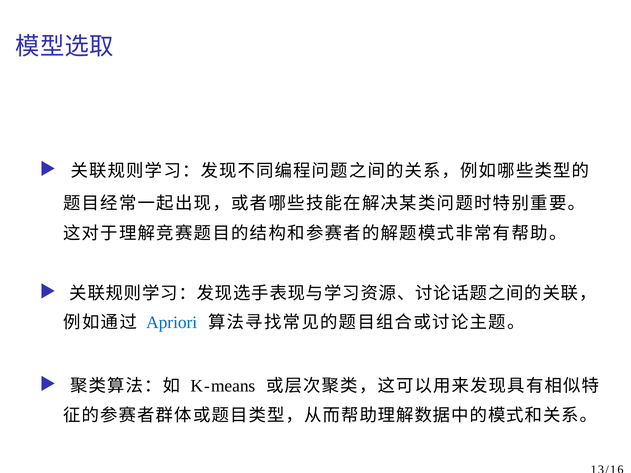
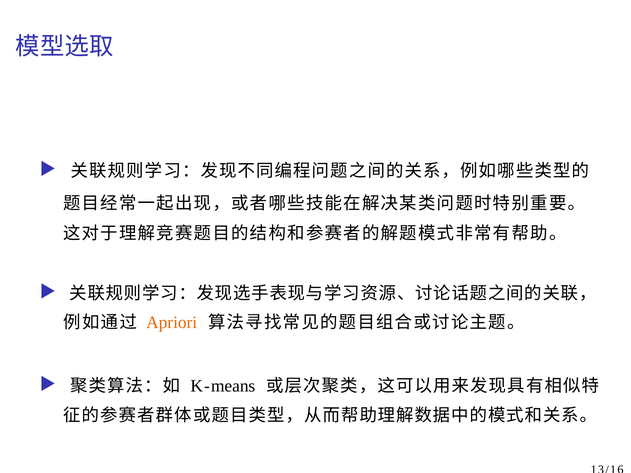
Apriori colour: blue -> orange
